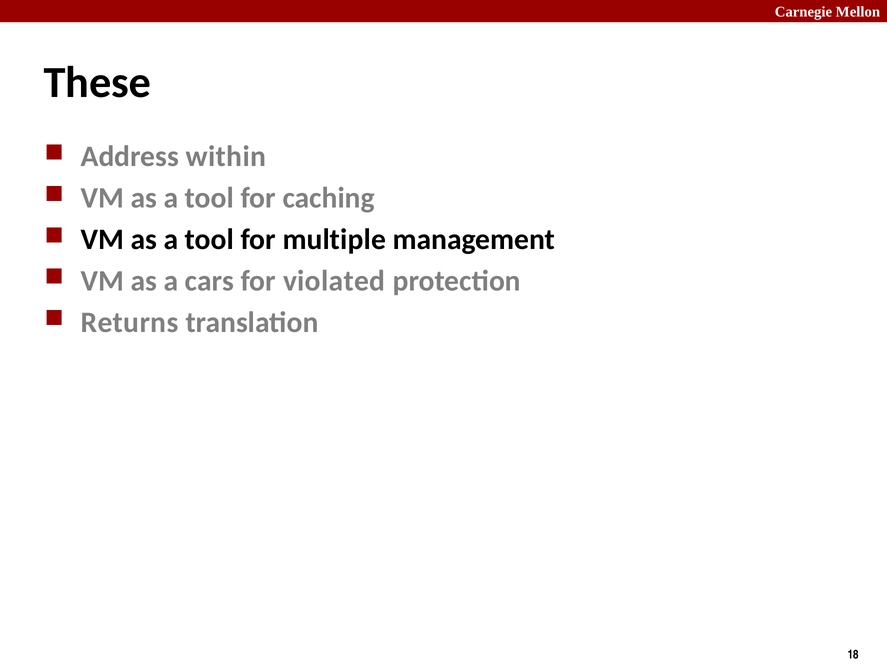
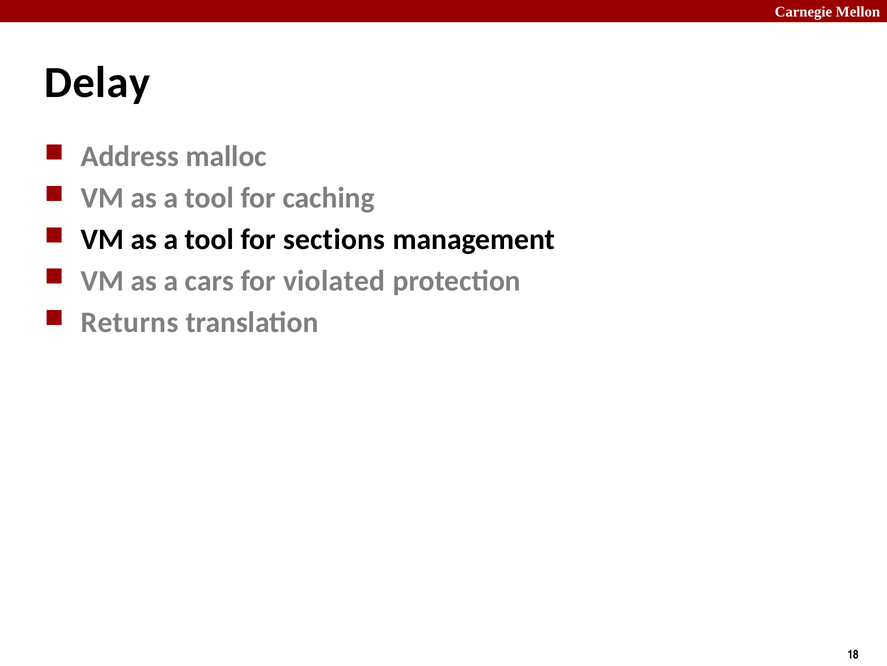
These: These -> Delay
within: within -> malloc
multiple: multiple -> sections
